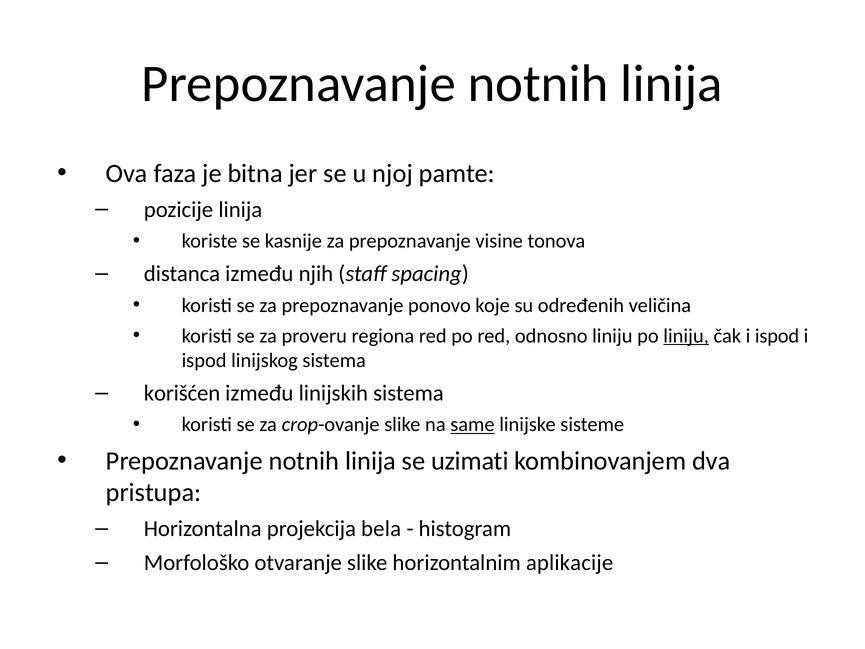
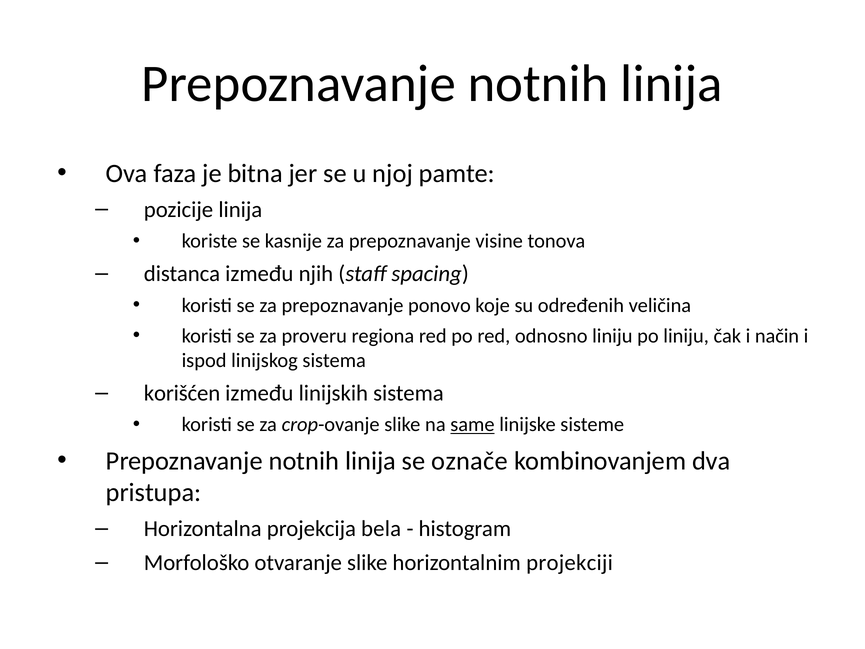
liniju at (686, 336) underline: present -> none
čak i ispod: ispod -> način
uzimati: uzimati -> označe
aplikacije: aplikacije -> projekciji
